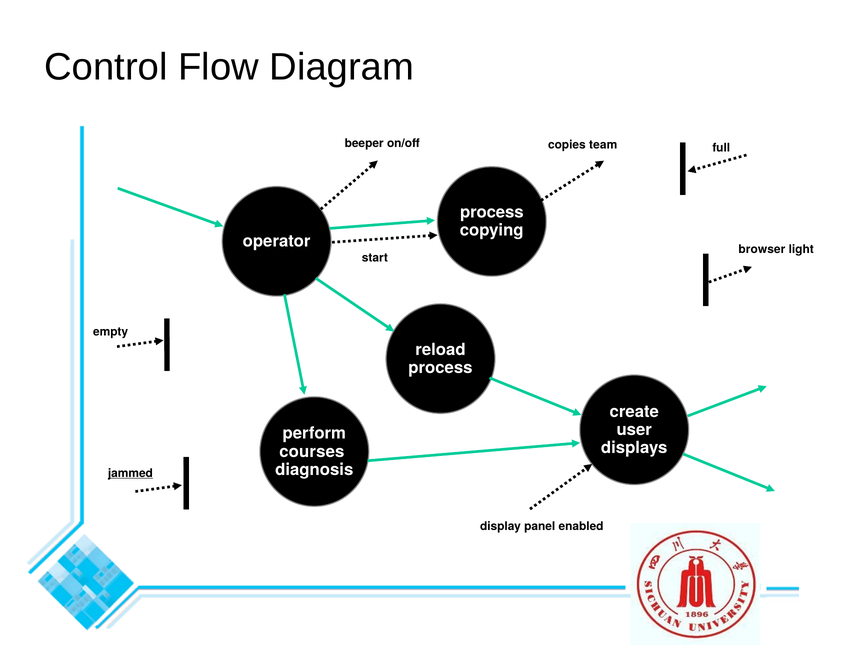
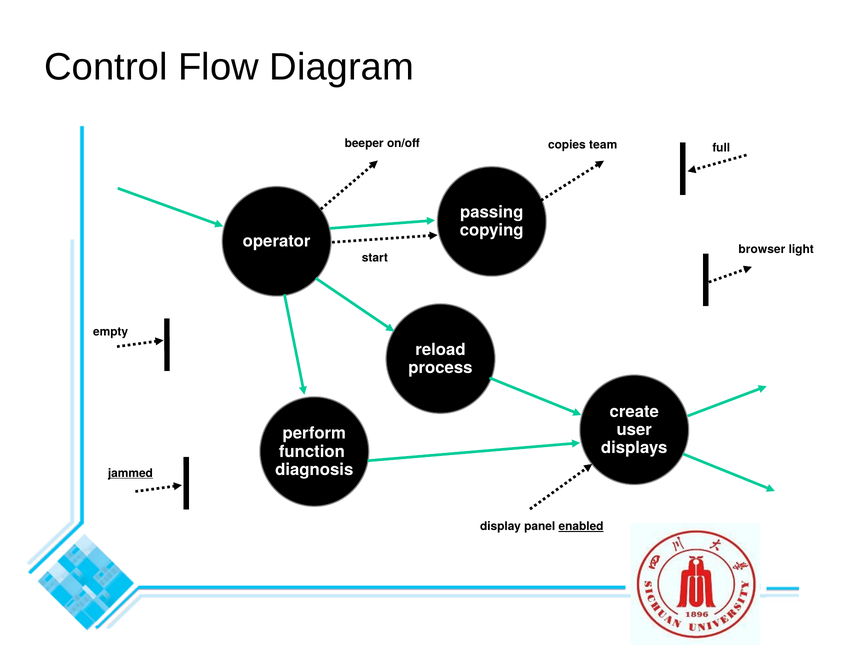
process at (492, 212): process -> passing
courses: courses -> function
enabled underline: none -> present
